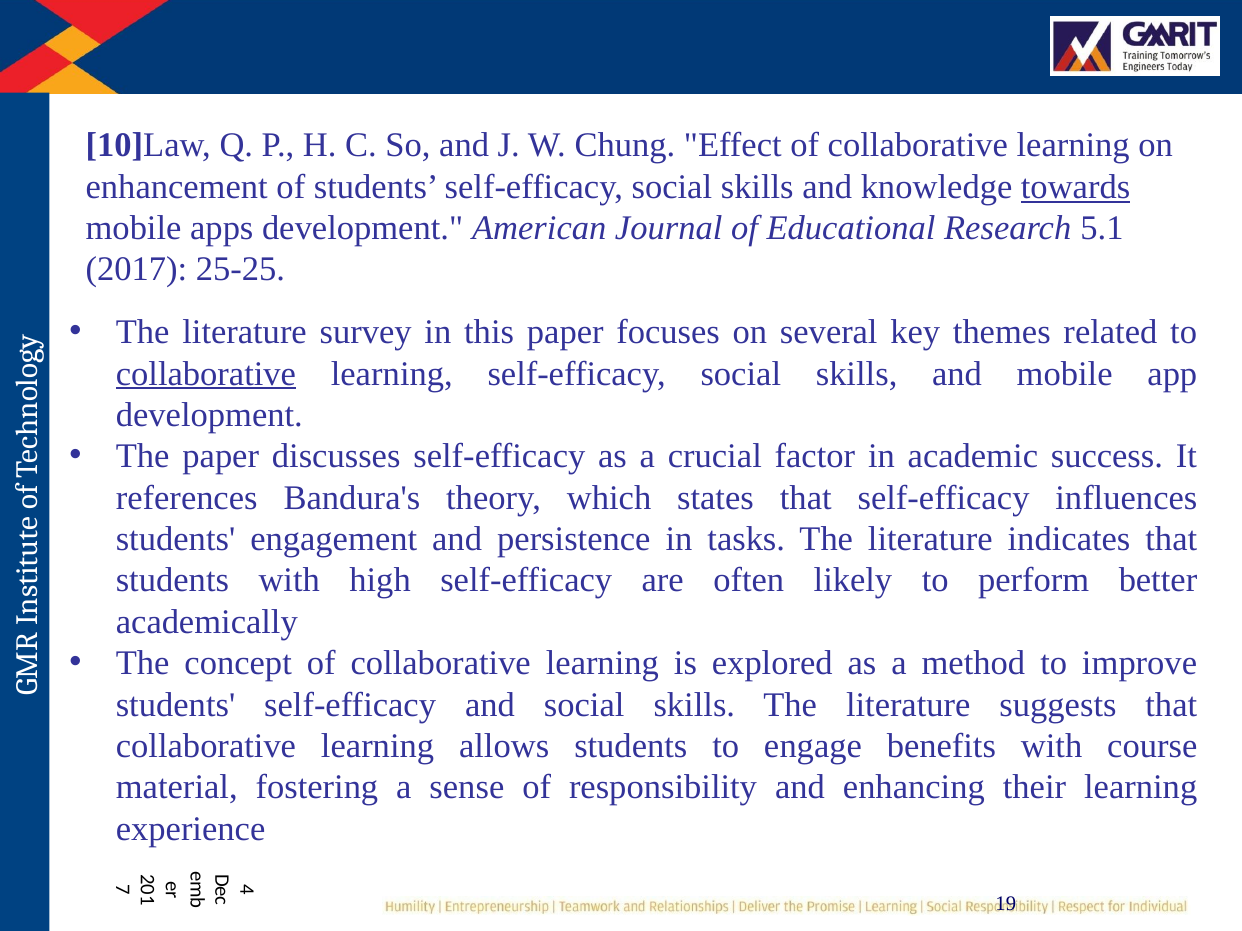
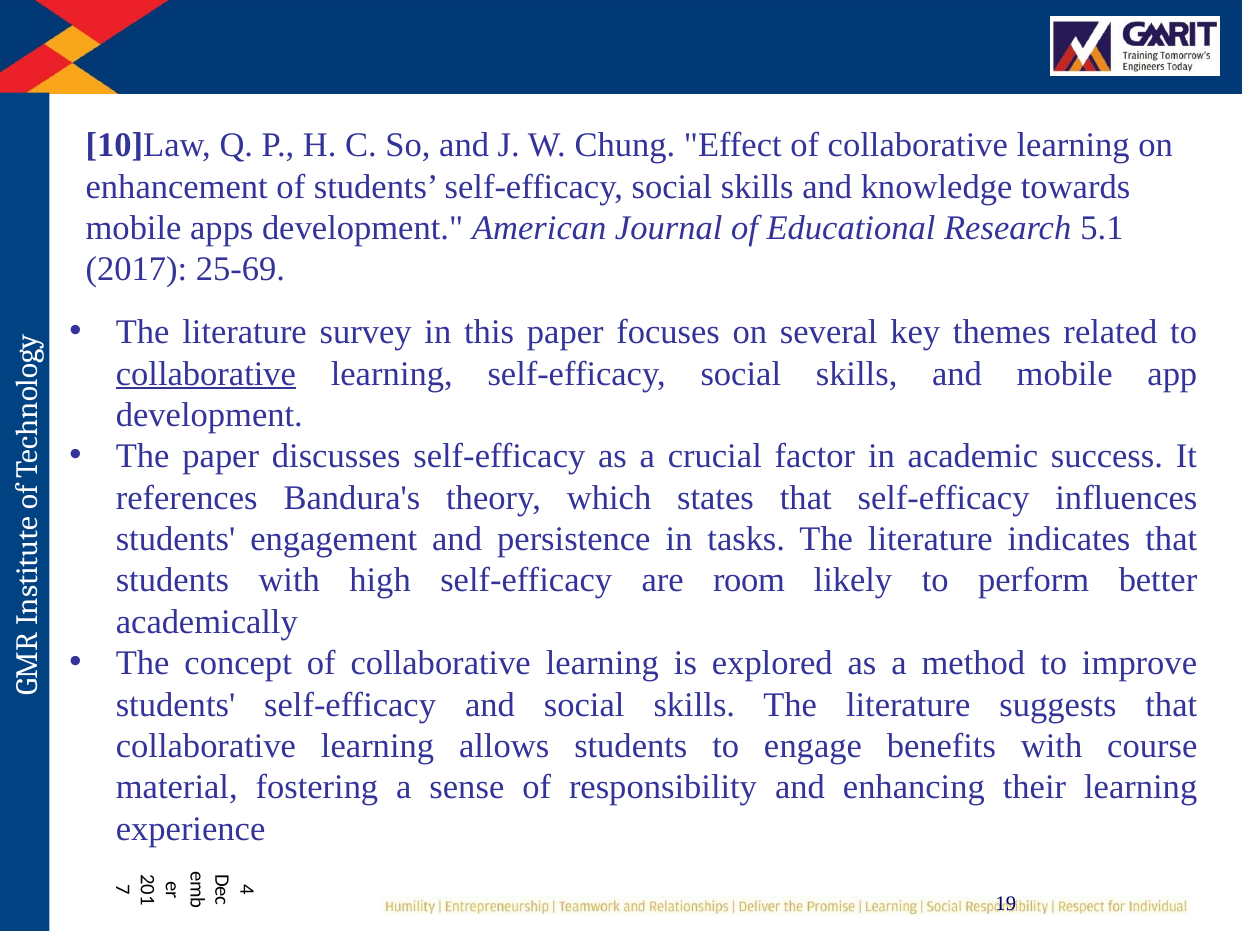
towards underline: present -> none
25-25: 25-25 -> 25-69
often: often -> room
